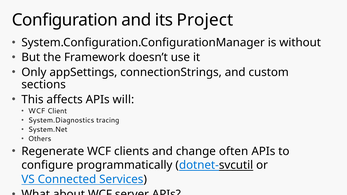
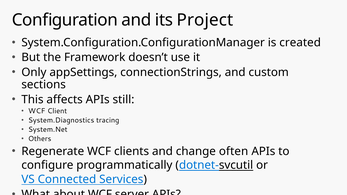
without: without -> created
will: will -> still
